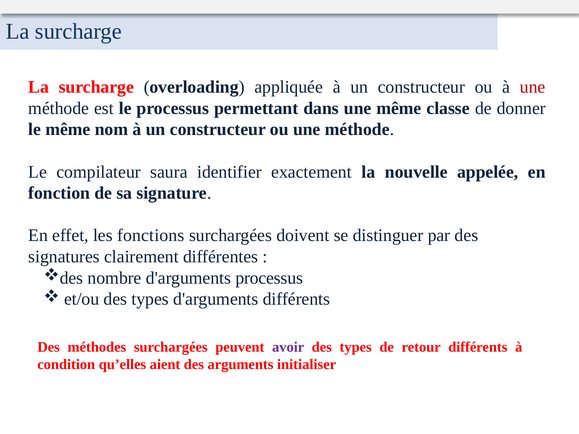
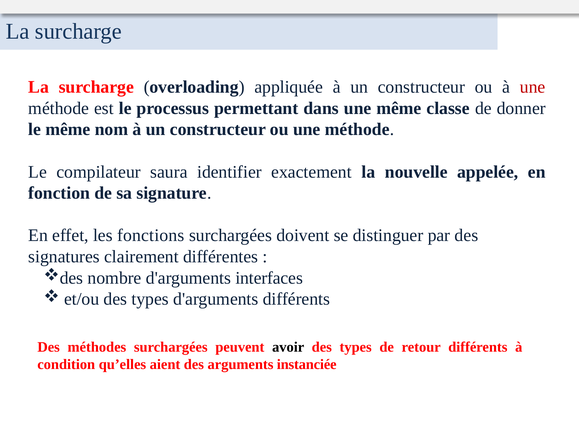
d'arguments processus: processus -> interfaces
avoir colour: purple -> black
initialiser: initialiser -> instanciée
